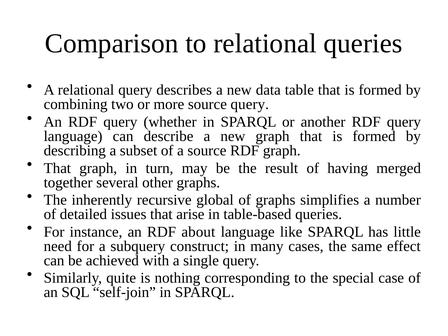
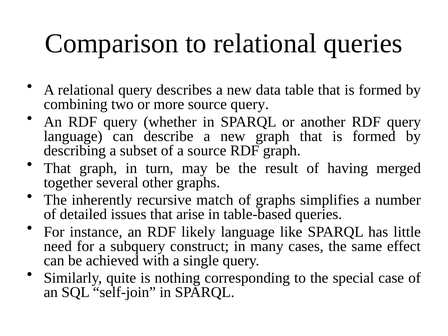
global: global -> match
about: about -> likely
